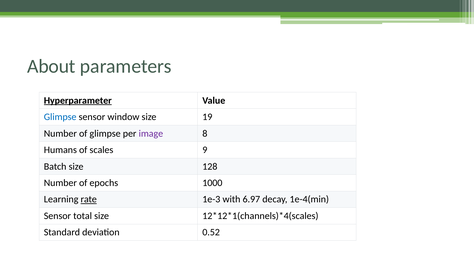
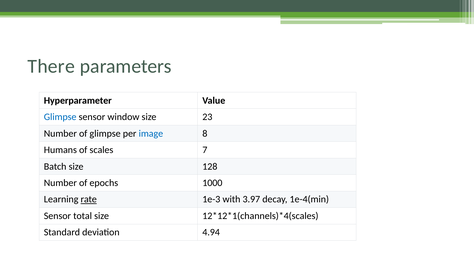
About: About -> There
Hyperparameter underline: present -> none
19: 19 -> 23
image colour: purple -> blue
9: 9 -> 7
6.97: 6.97 -> 3.97
0.52: 0.52 -> 4.94
